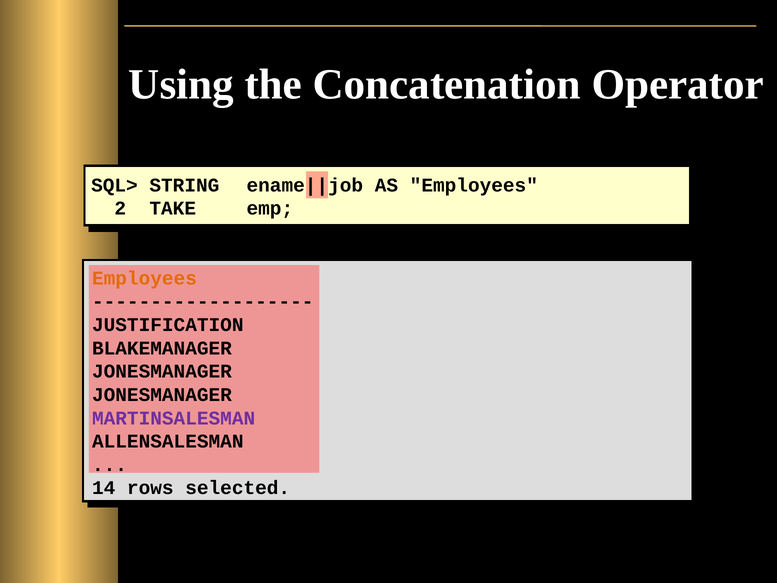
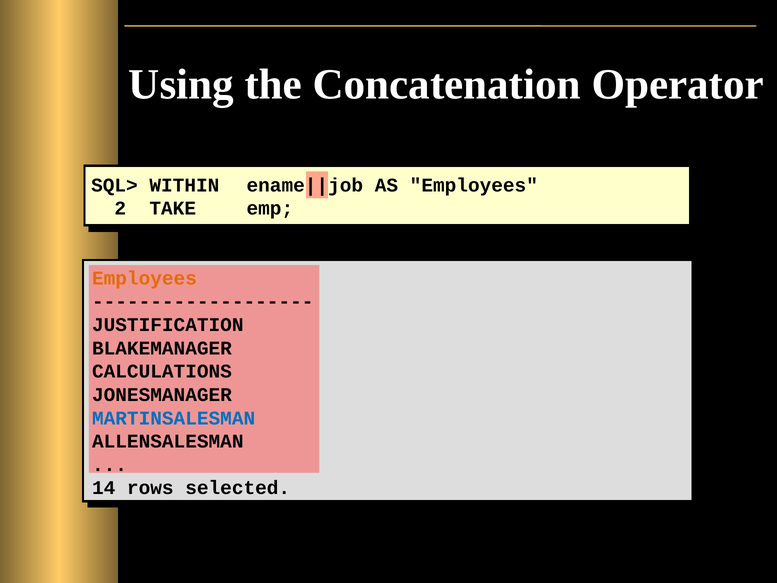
STRING: STRING -> WITHIN
JONESMANAGER at (162, 371): JONESMANAGER -> CALCULATIONS
MARTINSALESMAN colour: purple -> blue
